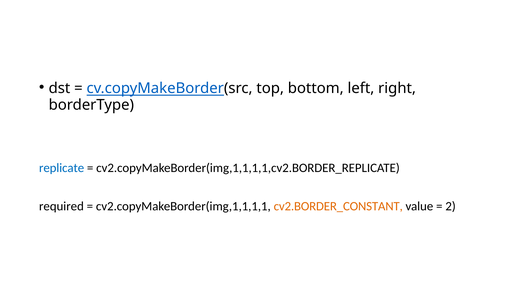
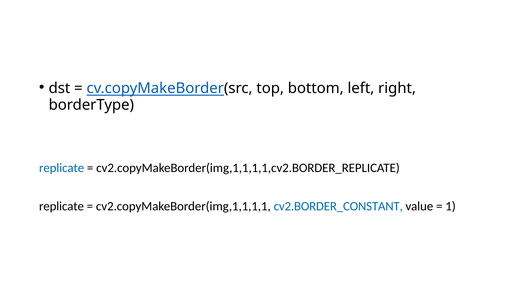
required at (61, 206): required -> replicate
cv2.BORDER_CONSTANT colour: orange -> blue
2: 2 -> 1
